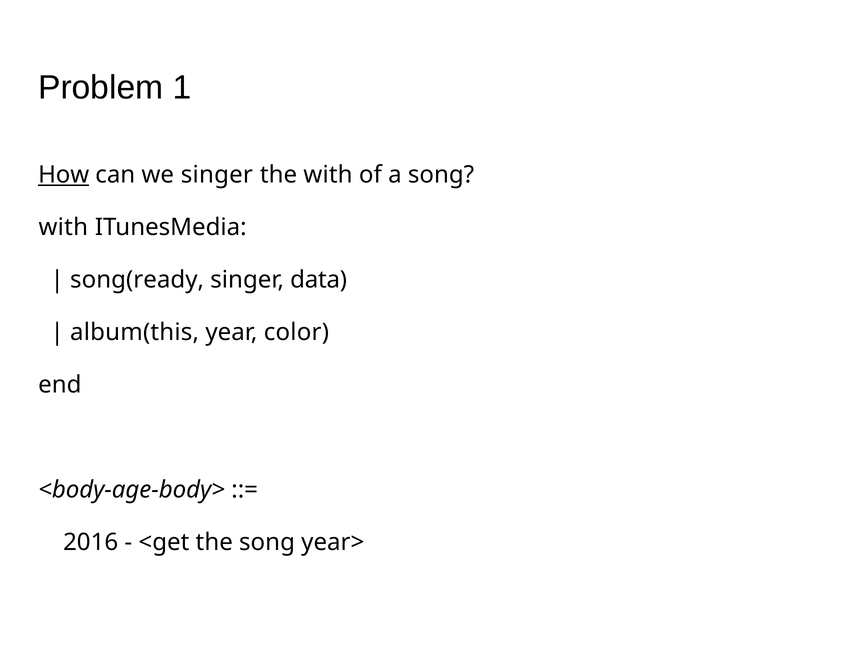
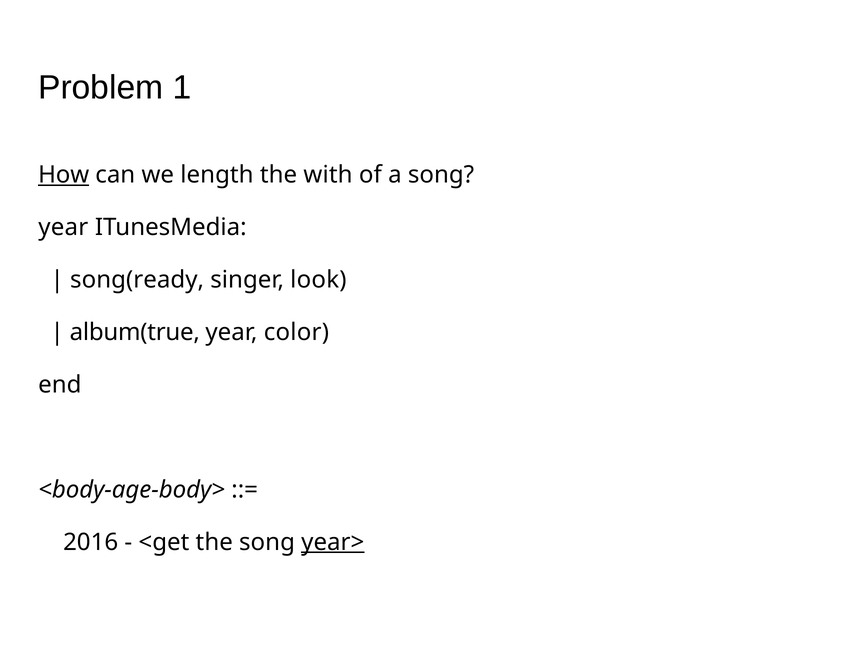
we singer: singer -> length
with at (63, 227): with -> year
data: data -> look
album(this: album(this -> album(true
year> underline: none -> present
